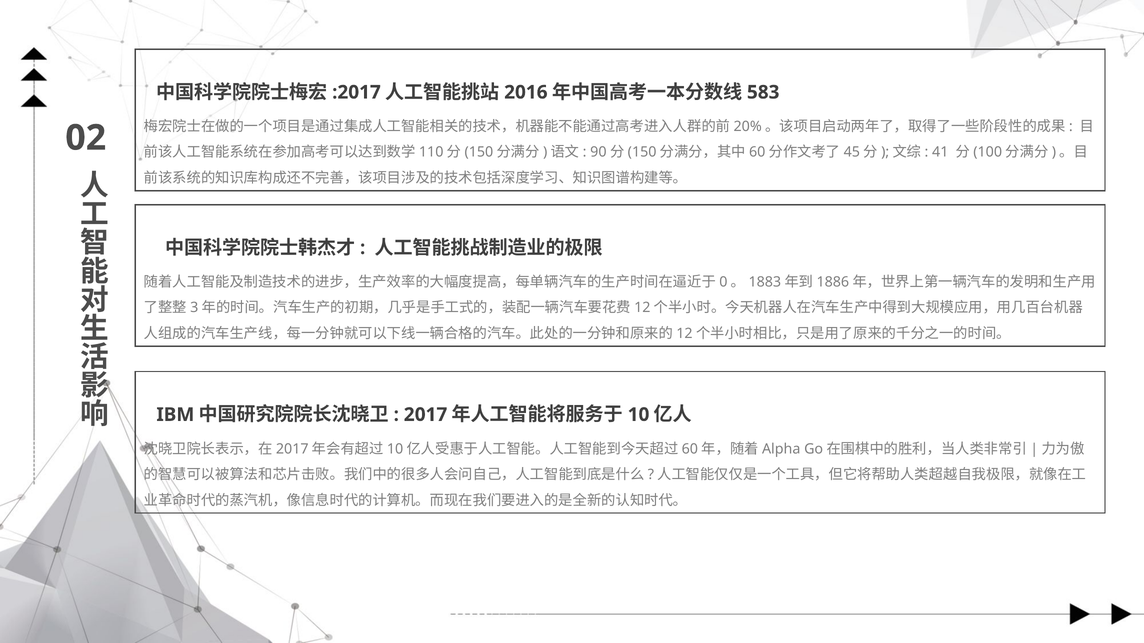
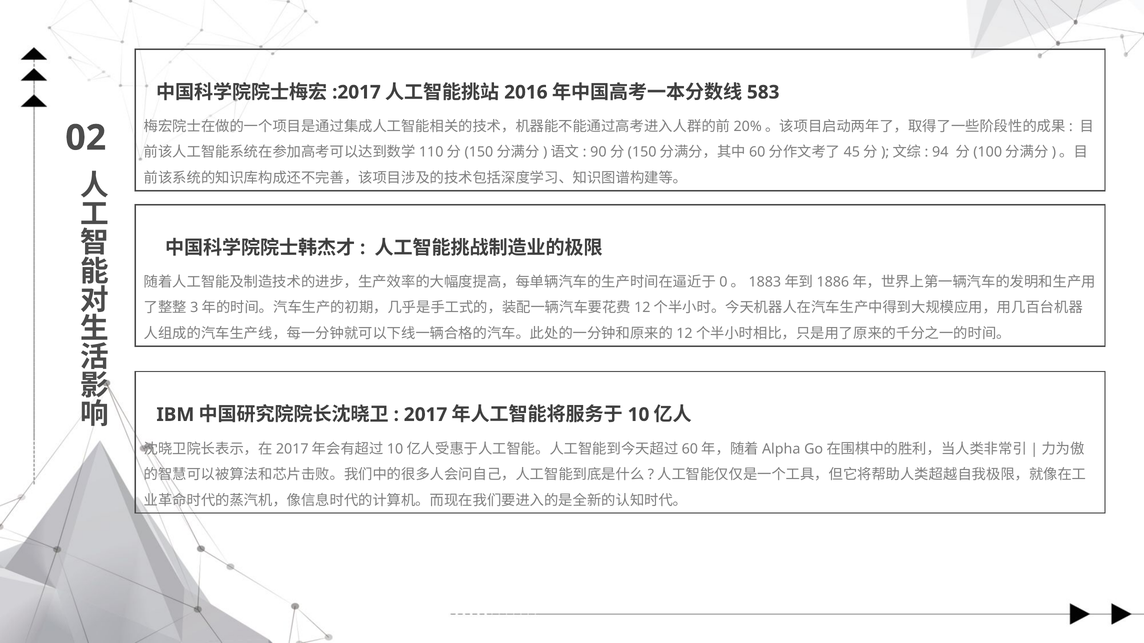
41: 41 -> 94
